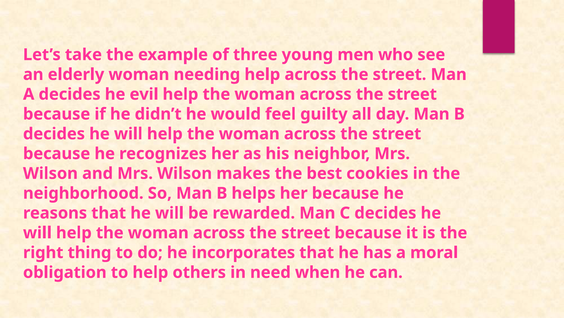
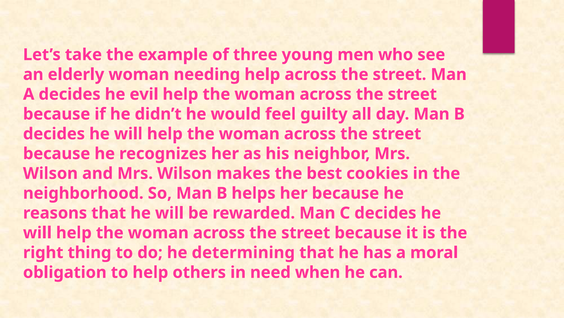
incorporates: incorporates -> determining
